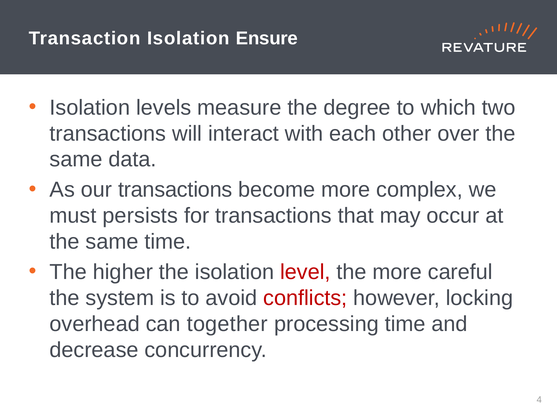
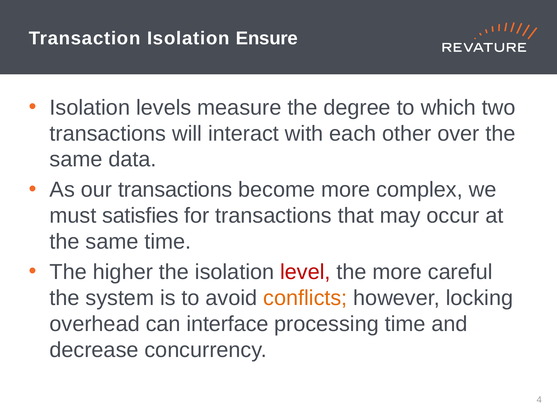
persists: persists -> satisfies
conflicts colour: red -> orange
together: together -> interface
